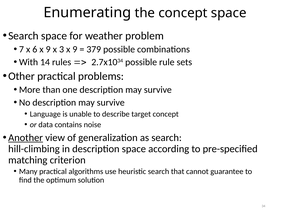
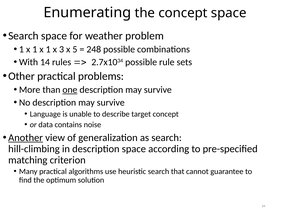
7 at (21, 49): 7 -> 1
6 at (35, 49): 6 -> 1
9 at (48, 49): 9 -> 1
3 x 9: 9 -> 5
379: 379 -> 248
one underline: none -> present
